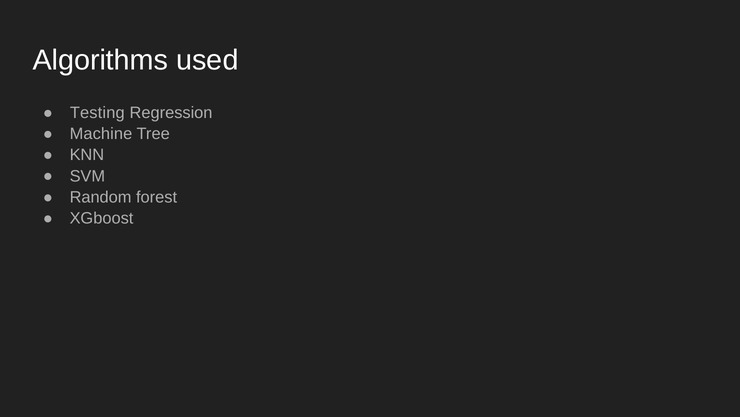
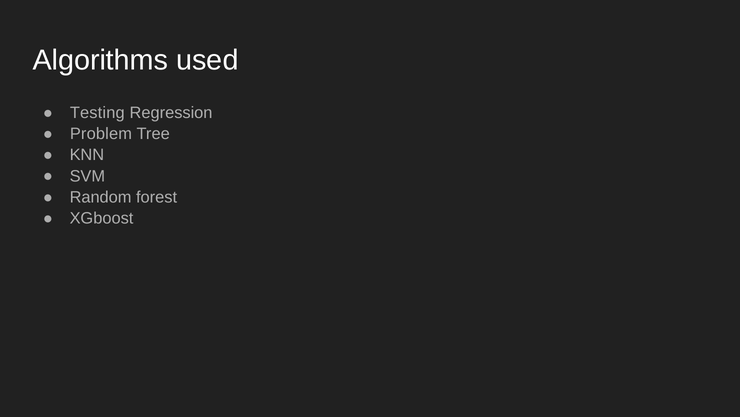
Machine: Machine -> Problem
